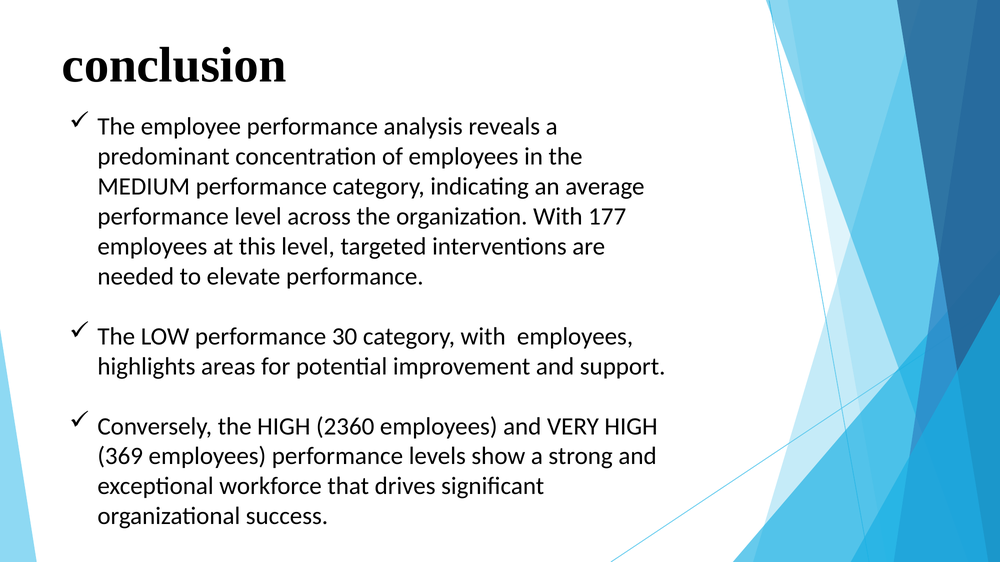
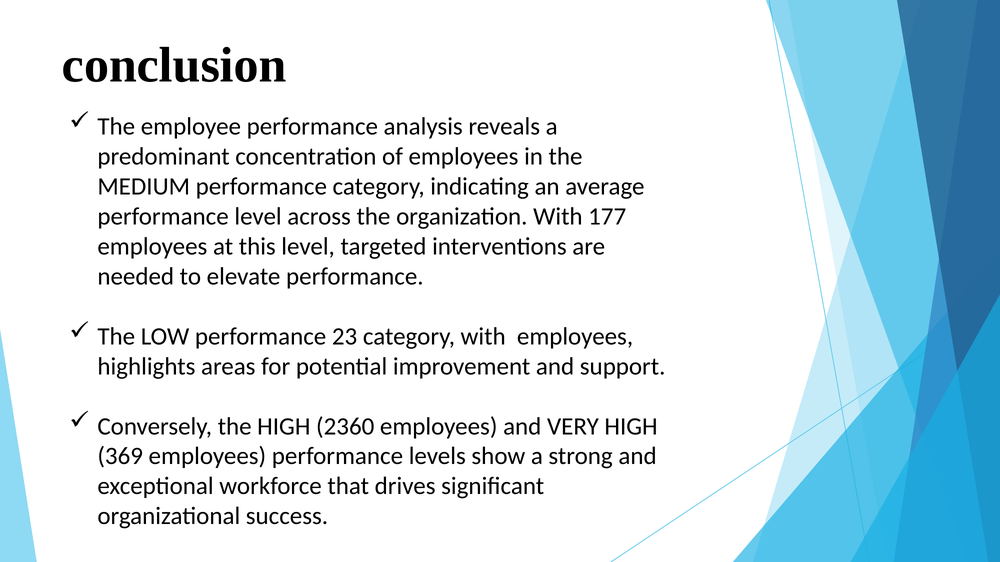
30: 30 -> 23
